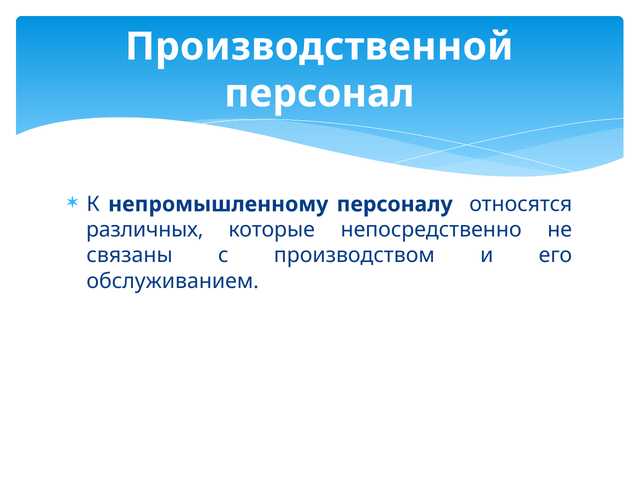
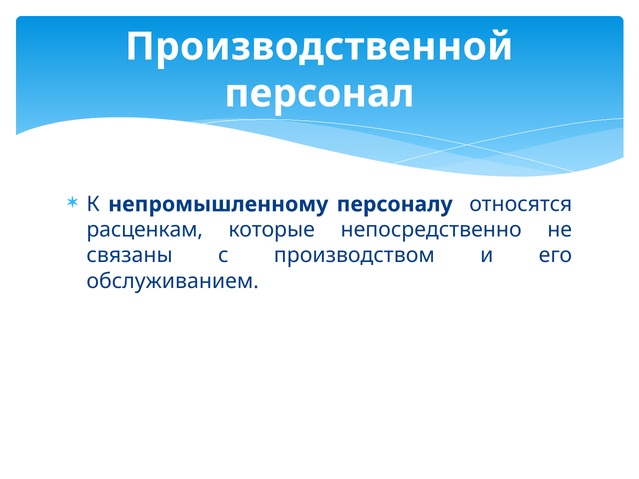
различных: различных -> расценкам
